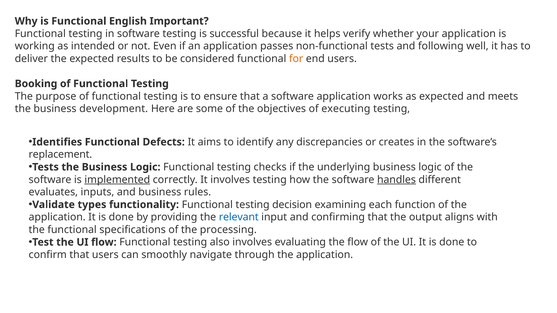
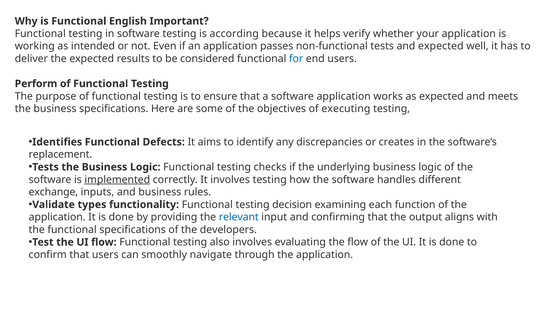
successful: successful -> according
and following: following -> expected
for colour: orange -> blue
Booking: Booking -> Perform
business development: development -> specifications
handles underline: present -> none
evaluates: evaluates -> exchange
processing: processing -> developers
